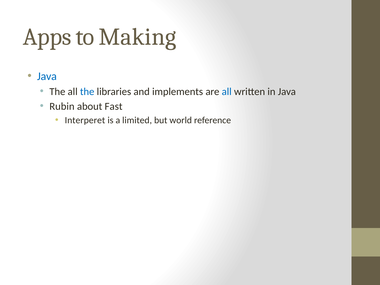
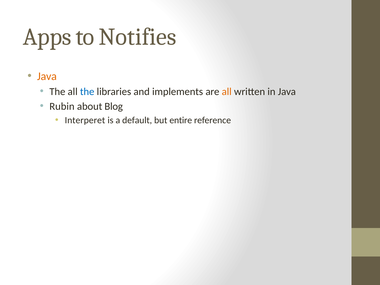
Making: Making -> Notifies
Java at (47, 76) colour: blue -> orange
all at (227, 92) colour: blue -> orange
Fast: Fast -> Blog
limited: limited -> default
world: world -> entire
